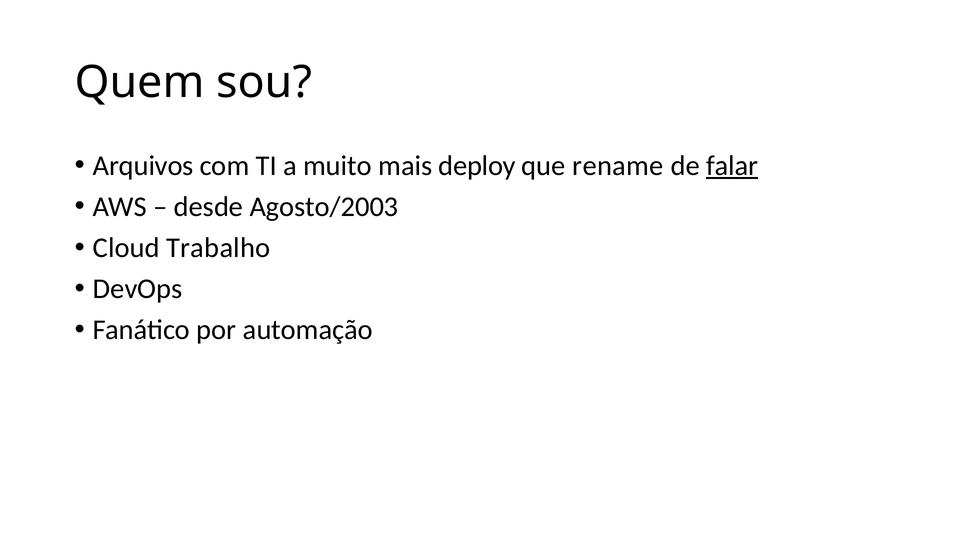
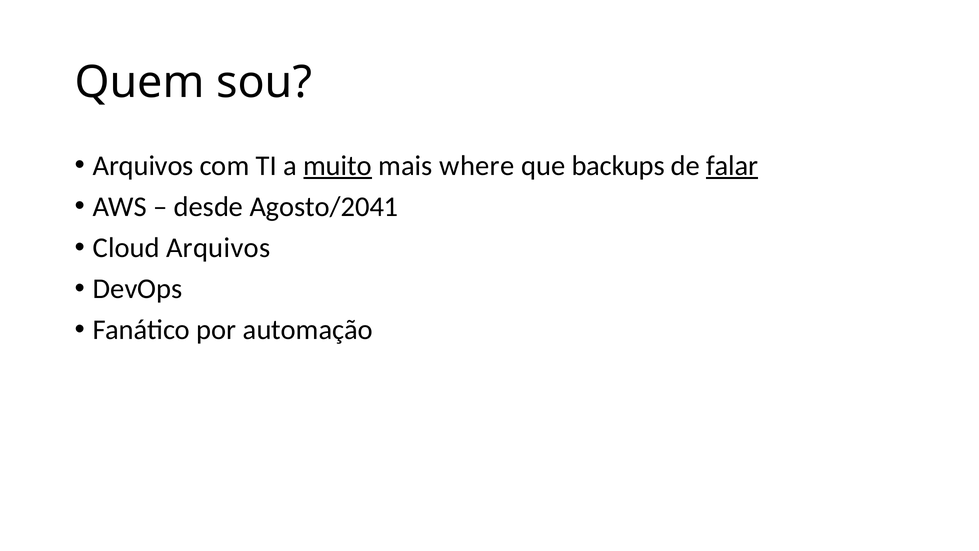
muito underline: none -> present
deploy: deploy -> where
rename: rename -> backups
Agosto/2003: Agosto/2003 -> Agosto/2041
Cloud Trabalho: Trabalho -> Arquivos
